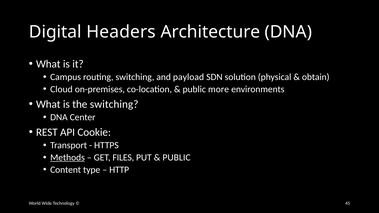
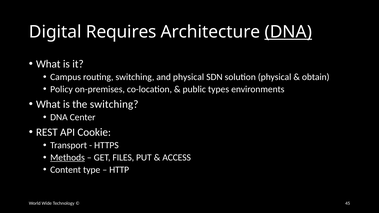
Headers: Headers -> Requires
DNA at (288, 32) underline: none -> present
and payload: payload -> physical
Cloud: Cloud -> Policy
more: more -> types
PUBLIC at (177, 158): PUBLIC -> ACCESS
